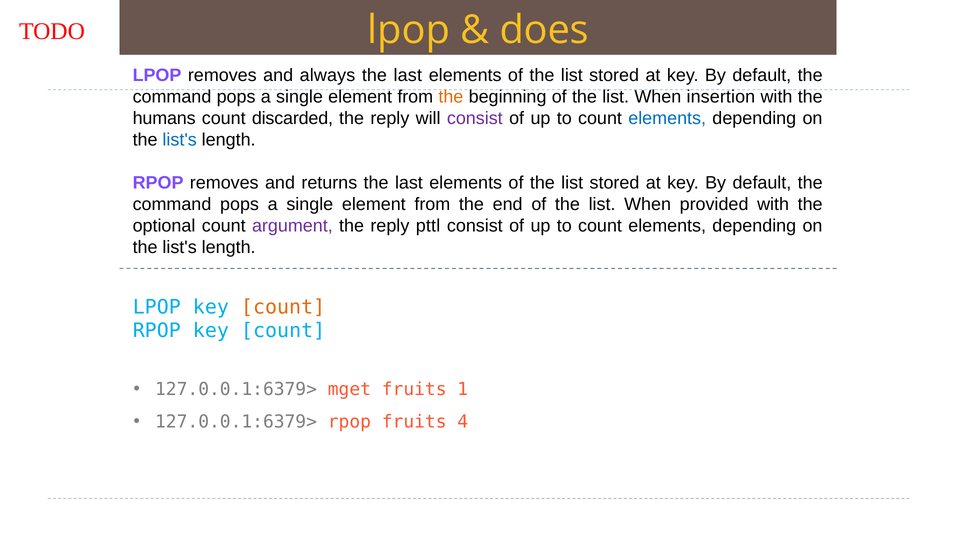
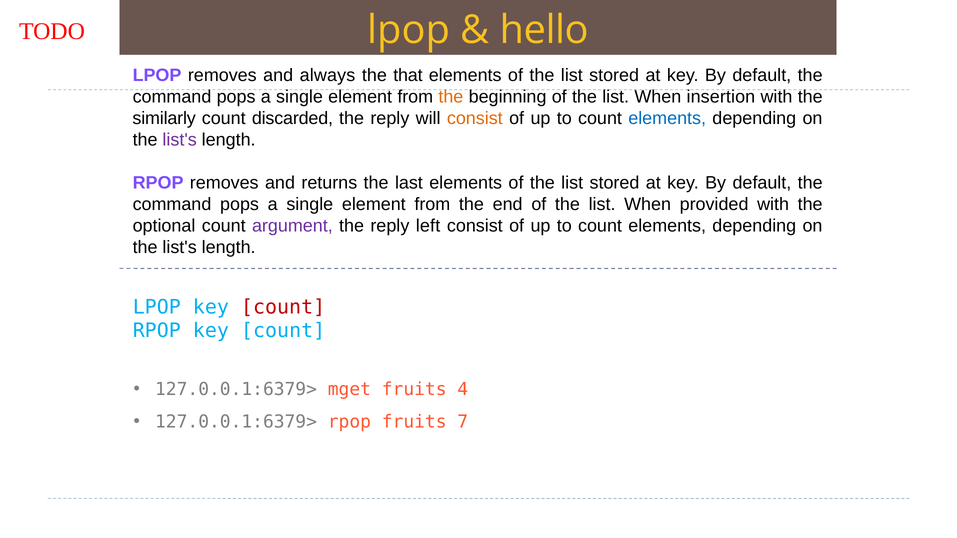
does: does -> hello
last at (408, 75): last -> that
humans: humans -> similarly
consist at (475, 118) colour: purple -> orange
list's at (180, 140) colour: blue -> purple
pttl: pttl -> left
count at (283, 307) colour: orange -> red
1: 1 -> 4
4: 4 -> 7
